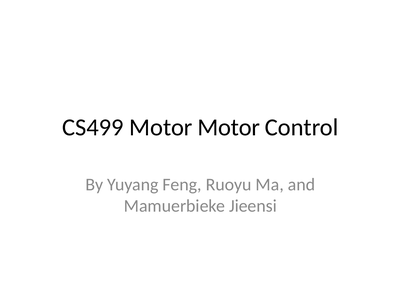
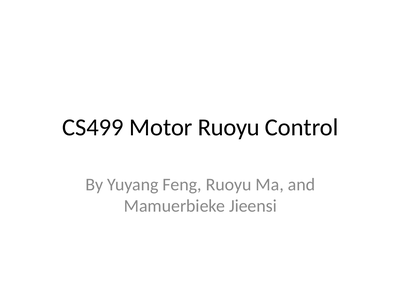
Motor Motor: Motor -> Ruoyu
